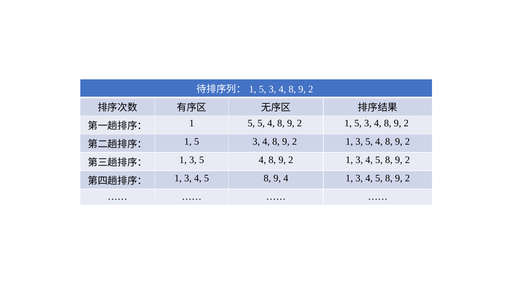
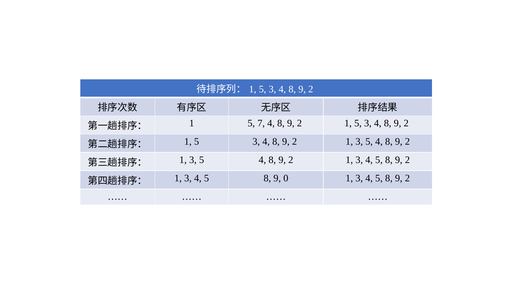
5 5: 5 -> 7
9 4: 4 -> 0
